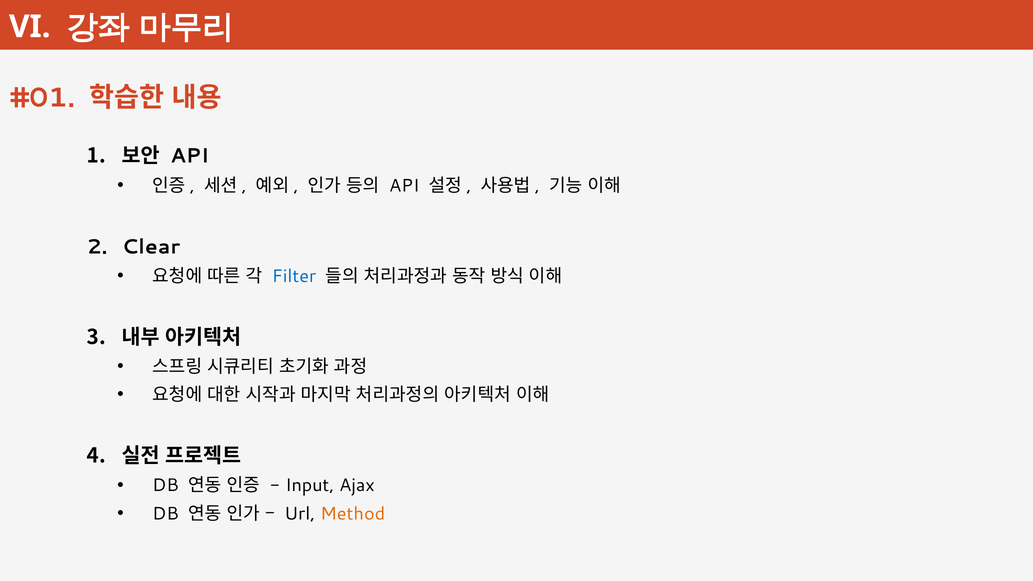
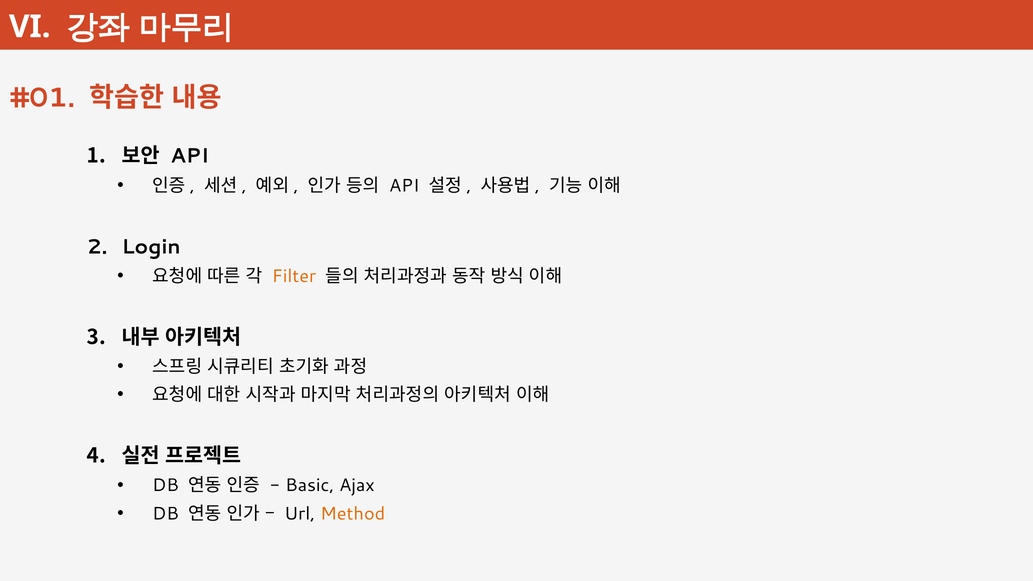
Clear: Clear -> Login
Filter colour: blue -> orange
Input: Input -> Basic
